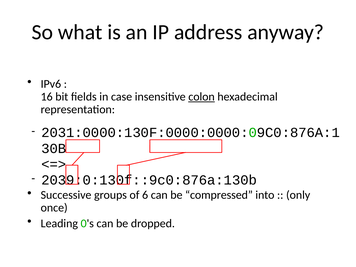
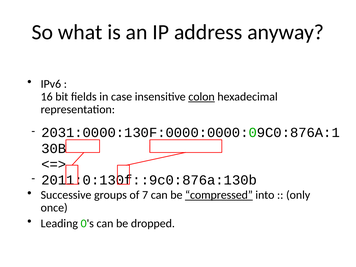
2039:0:130f::9c0:876a:130b: 2039:0:130f::9c0:876a:130b -> 2011:0:130f::9c0:876a:130b
6: 6 -> 7
compressed underline: none -> present
